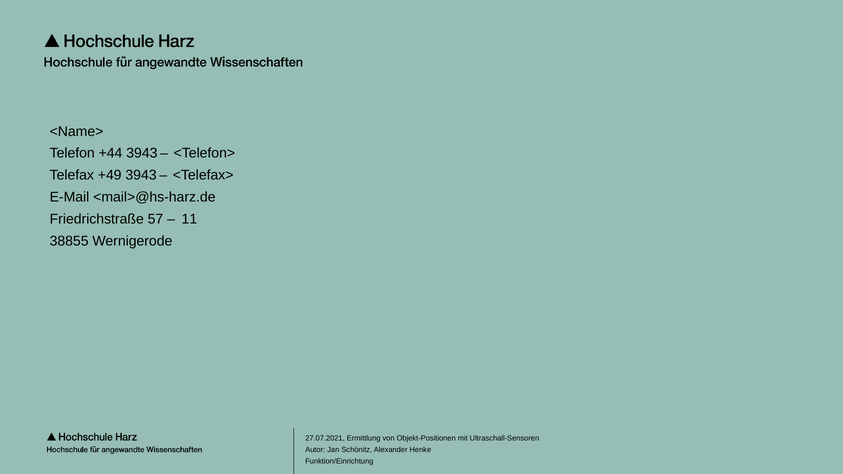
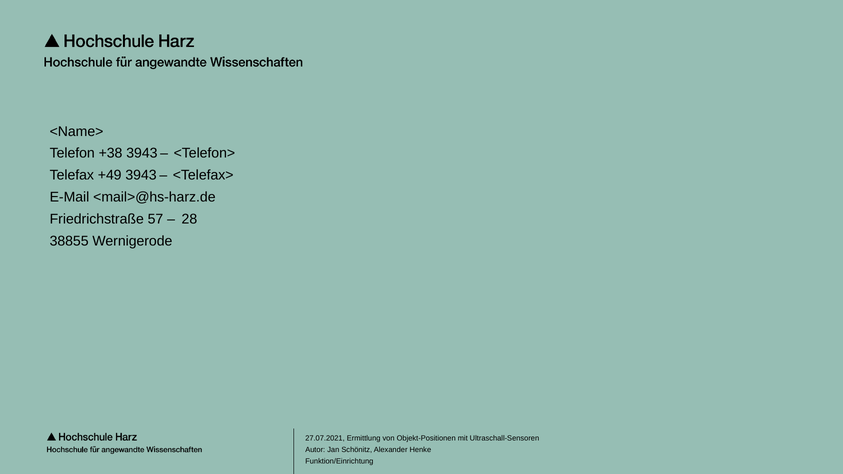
+44: +44 -> +38
11: 11 -> 28
